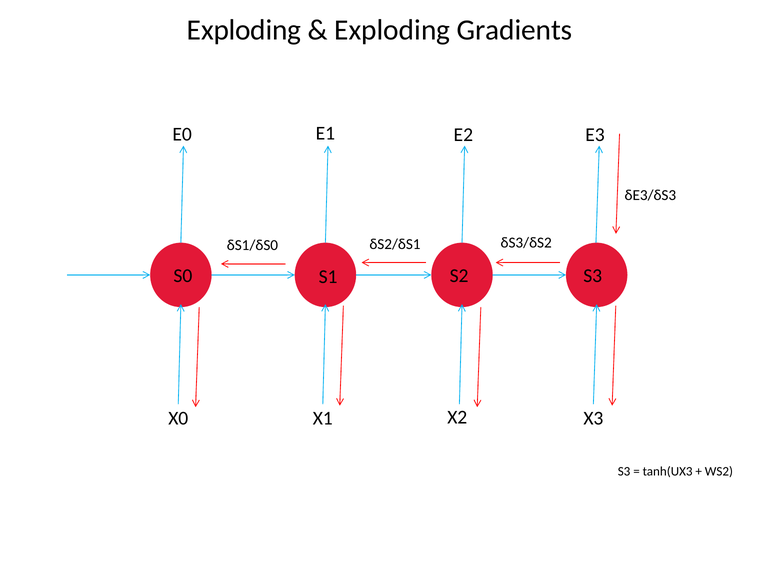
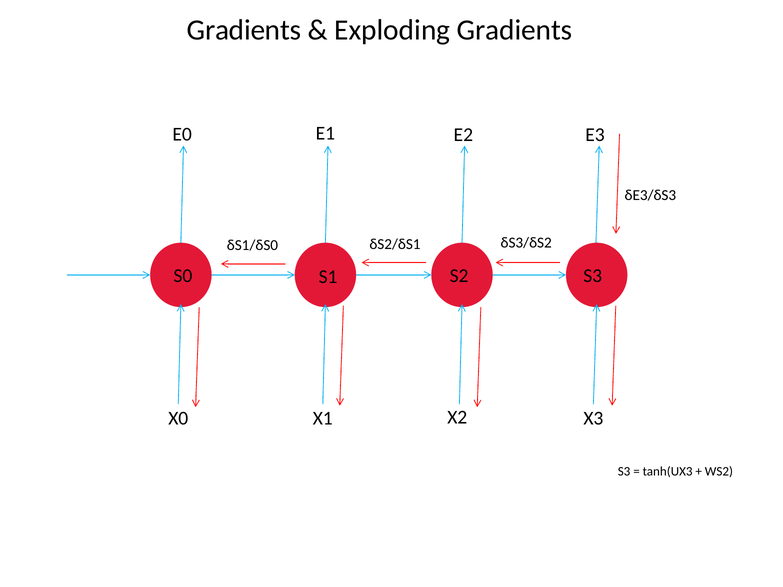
Exploding at (244, 30): Exploding -> Gradients
